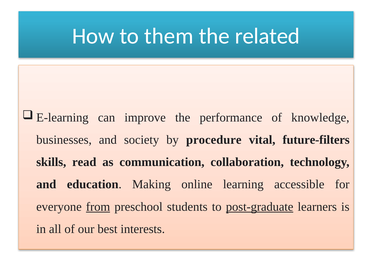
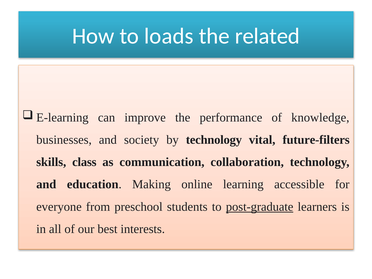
them: them -> loads
by procedure: procedure -> technology
read: read -> class
from underline: present -> none
